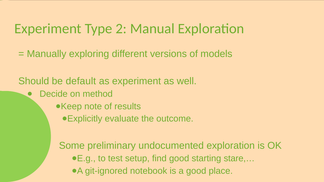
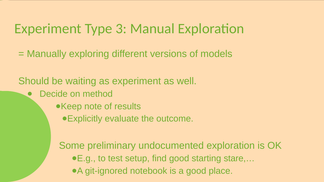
2: 2 -> 3
default: default -> waiting
